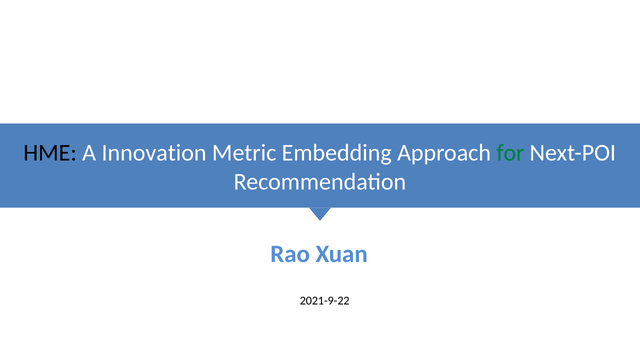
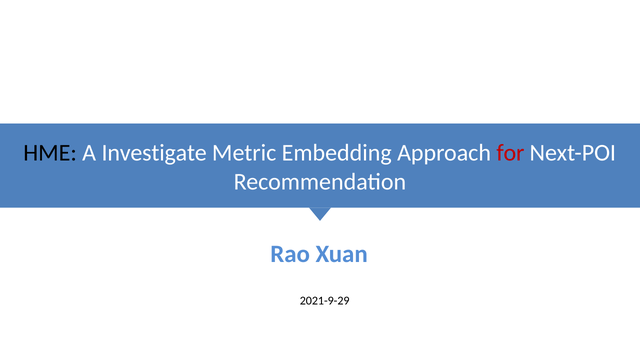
Innovation: Innovation -> Investigate
for colour: green -> red
2021-9-22: 2021-9-22 -> 2021-9-29
